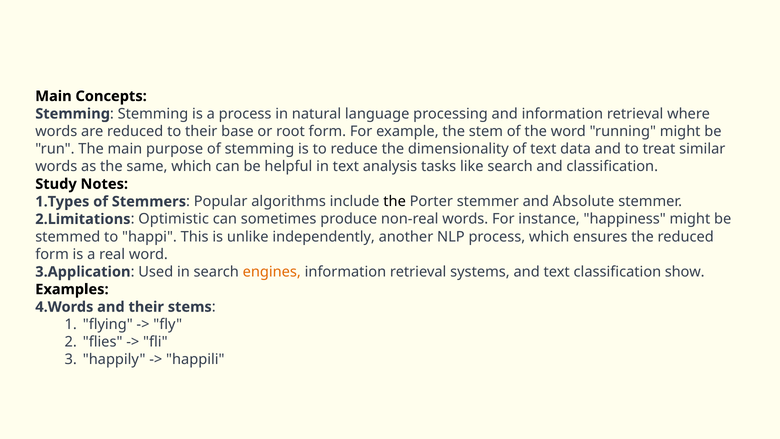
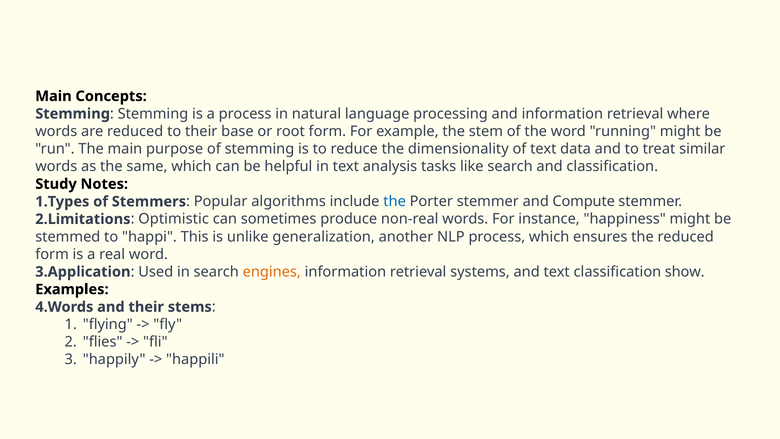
the at (395, 201) colour: black -> blue
Absolute: Absolute -> Compute
independently: independently -> generalization
